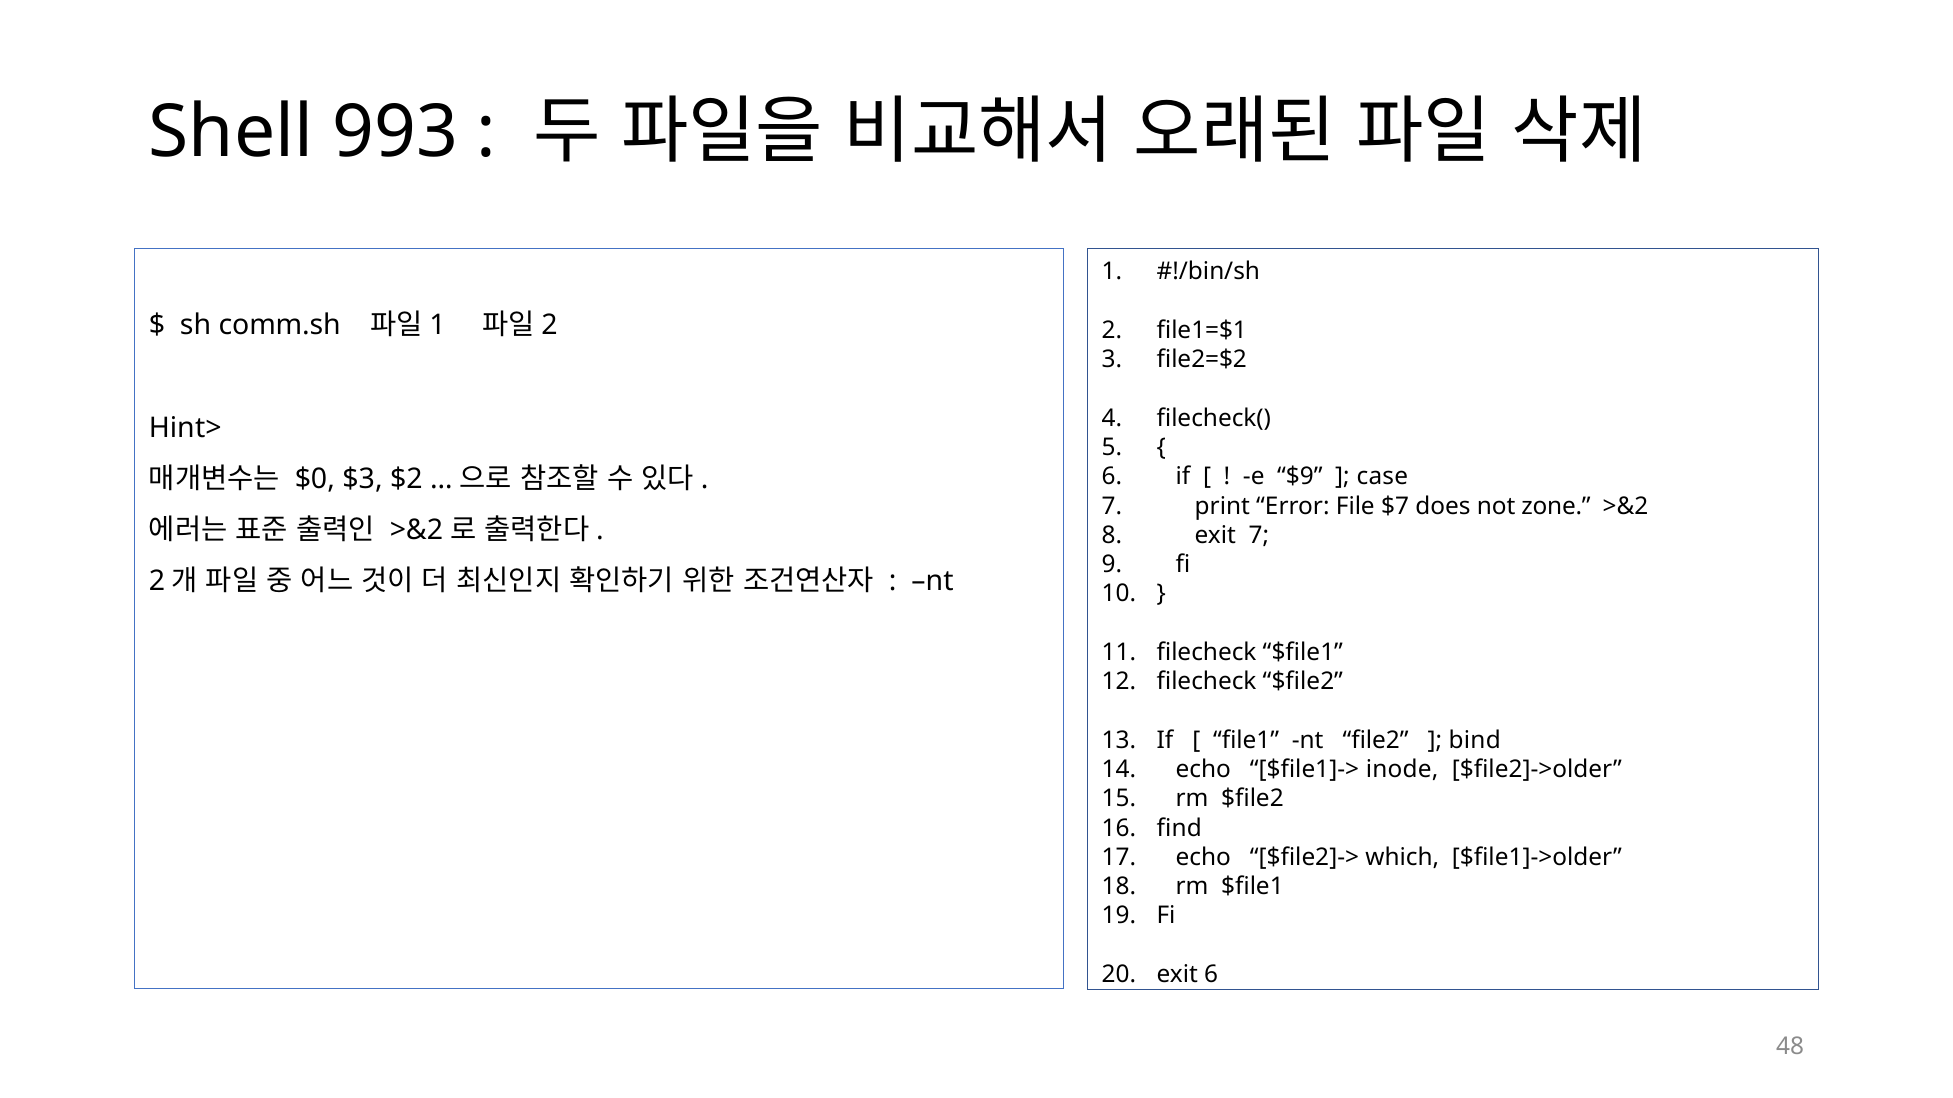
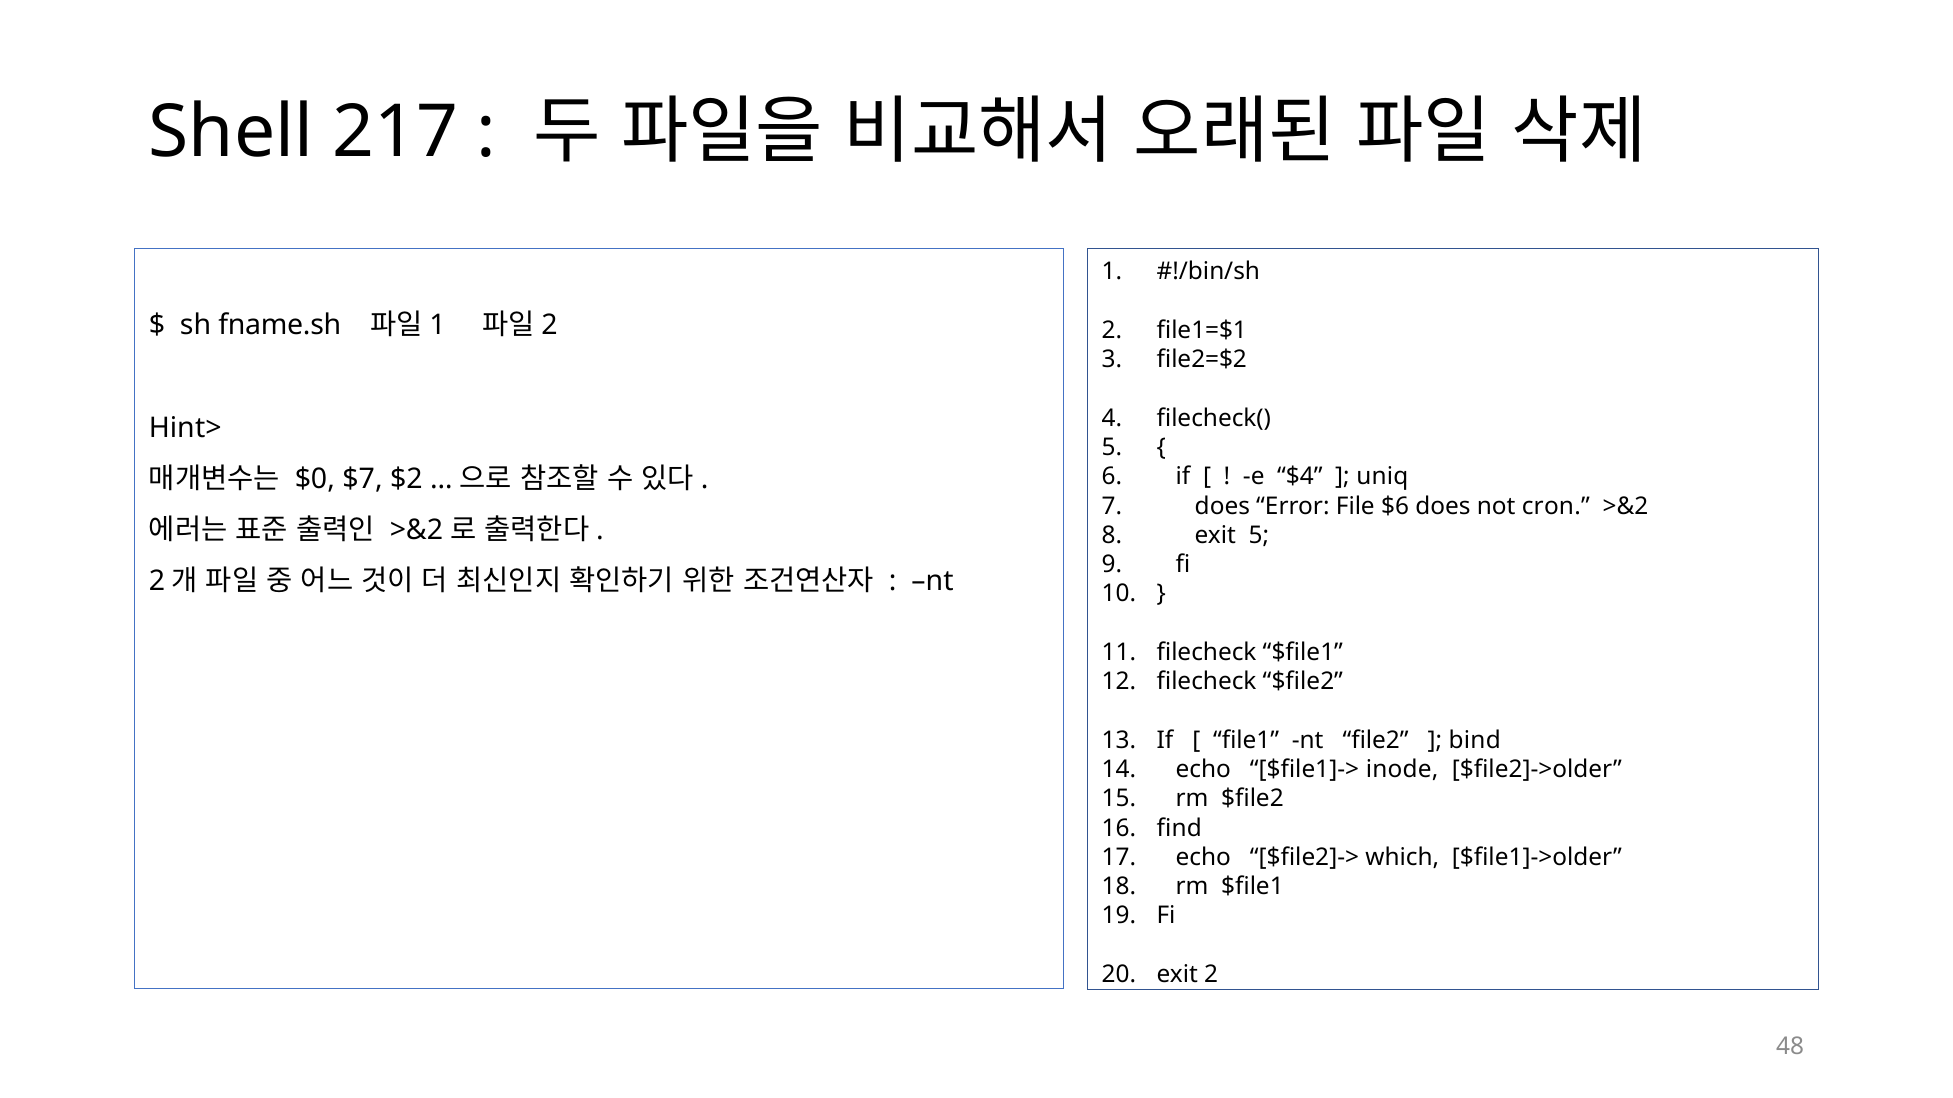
993: 993 -> 217
comm.sh: comm.sh -> fname.sh
$3: $3 -> $7
$9: $9 -> $4
case: case -> uniq
print at (1222, 506): print -> does
$7: $7 -> $6
zone: zone -> cron
exit 7: 7 -> 5
exit 6: 6 -> 2
